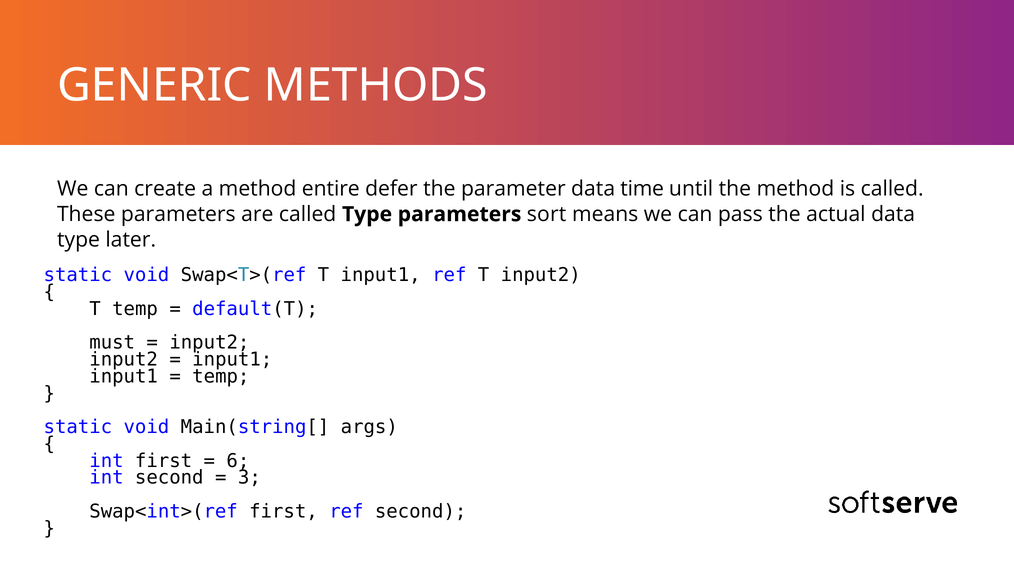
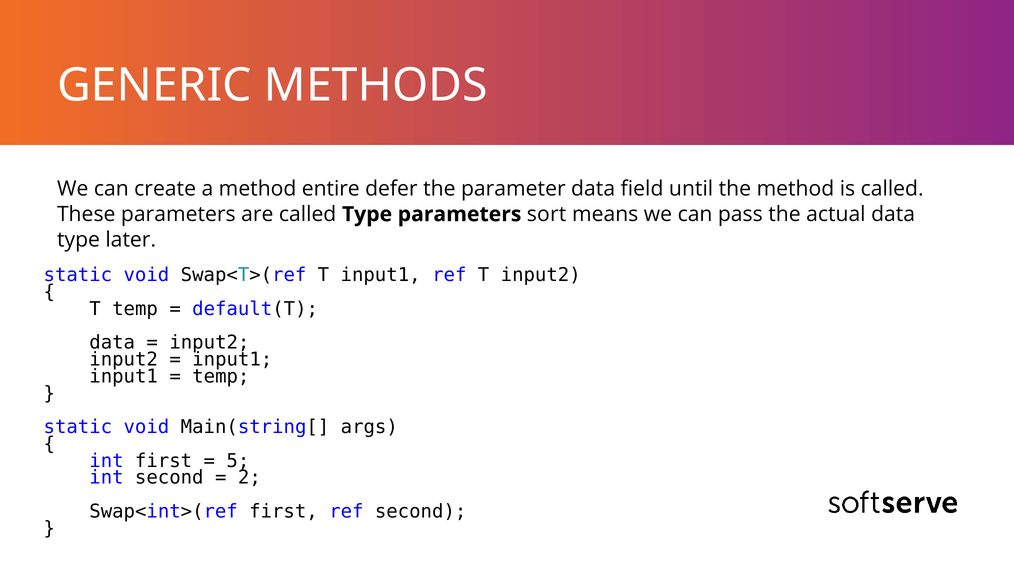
time: time -> field
must at (112, 343): must -> data
6: 6 -> 5
3: 3 -> 2
